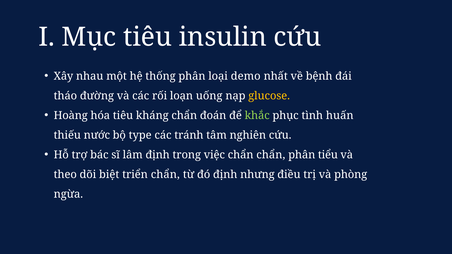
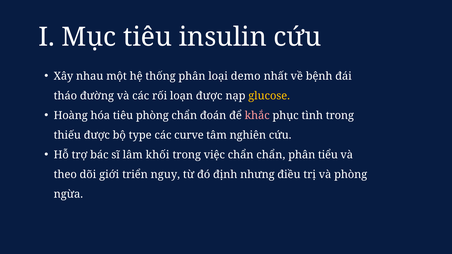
loạn uống: uống -> được
tiêu kháng: kháng -> phòng
khắc colour: light green -> pink
tình huấn: huấn -> trong
thiếu nước: nước -> được
tránh: tránh -> curve
lâm định: định -> khối
biệt: biệt -> giới
triển chẩn: chẩn -> nguy
